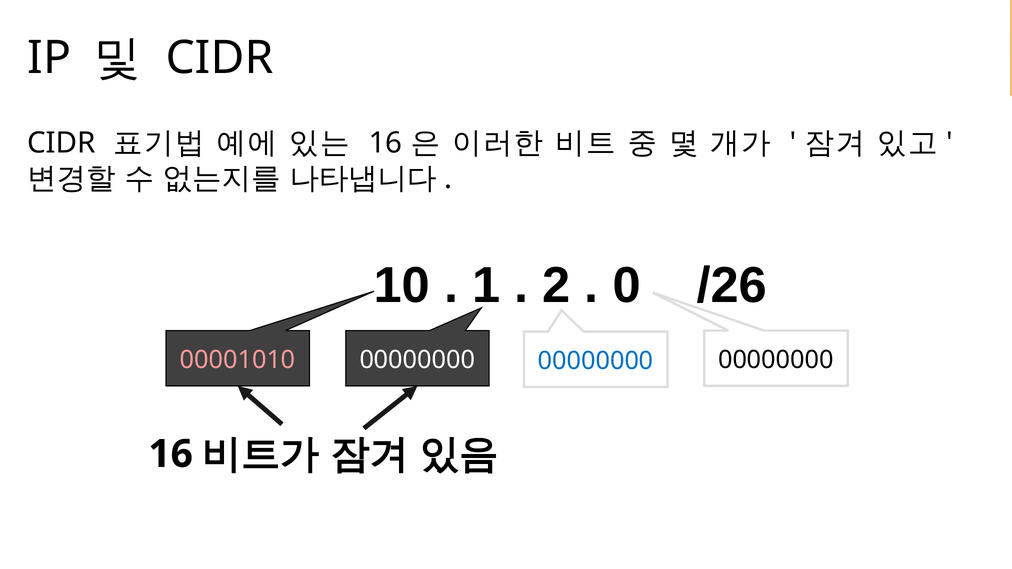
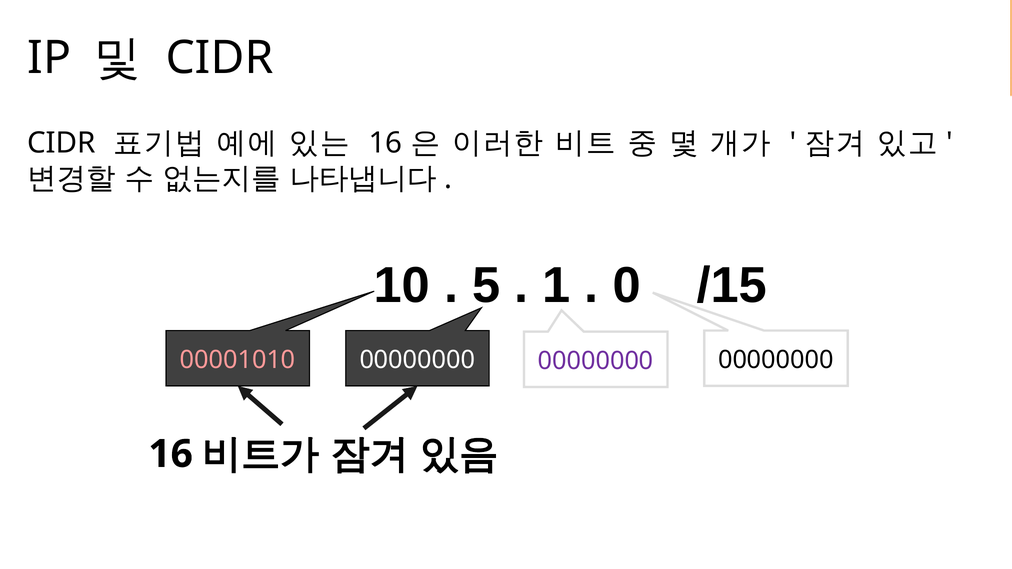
1: 1 -> 5
2: 2 -> 1
/26: /26 -> /15
00000000 at (596, 361) colour: blue -> purple
